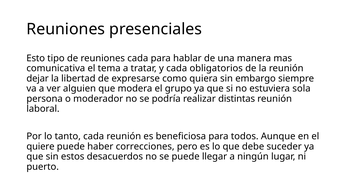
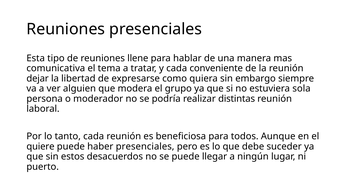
Esto: Esto -> Esta
reuniones cada: cada -> llene
obligatorios: obligatorios -> conveniente
haber correcciones: correcciones -> presenciales
